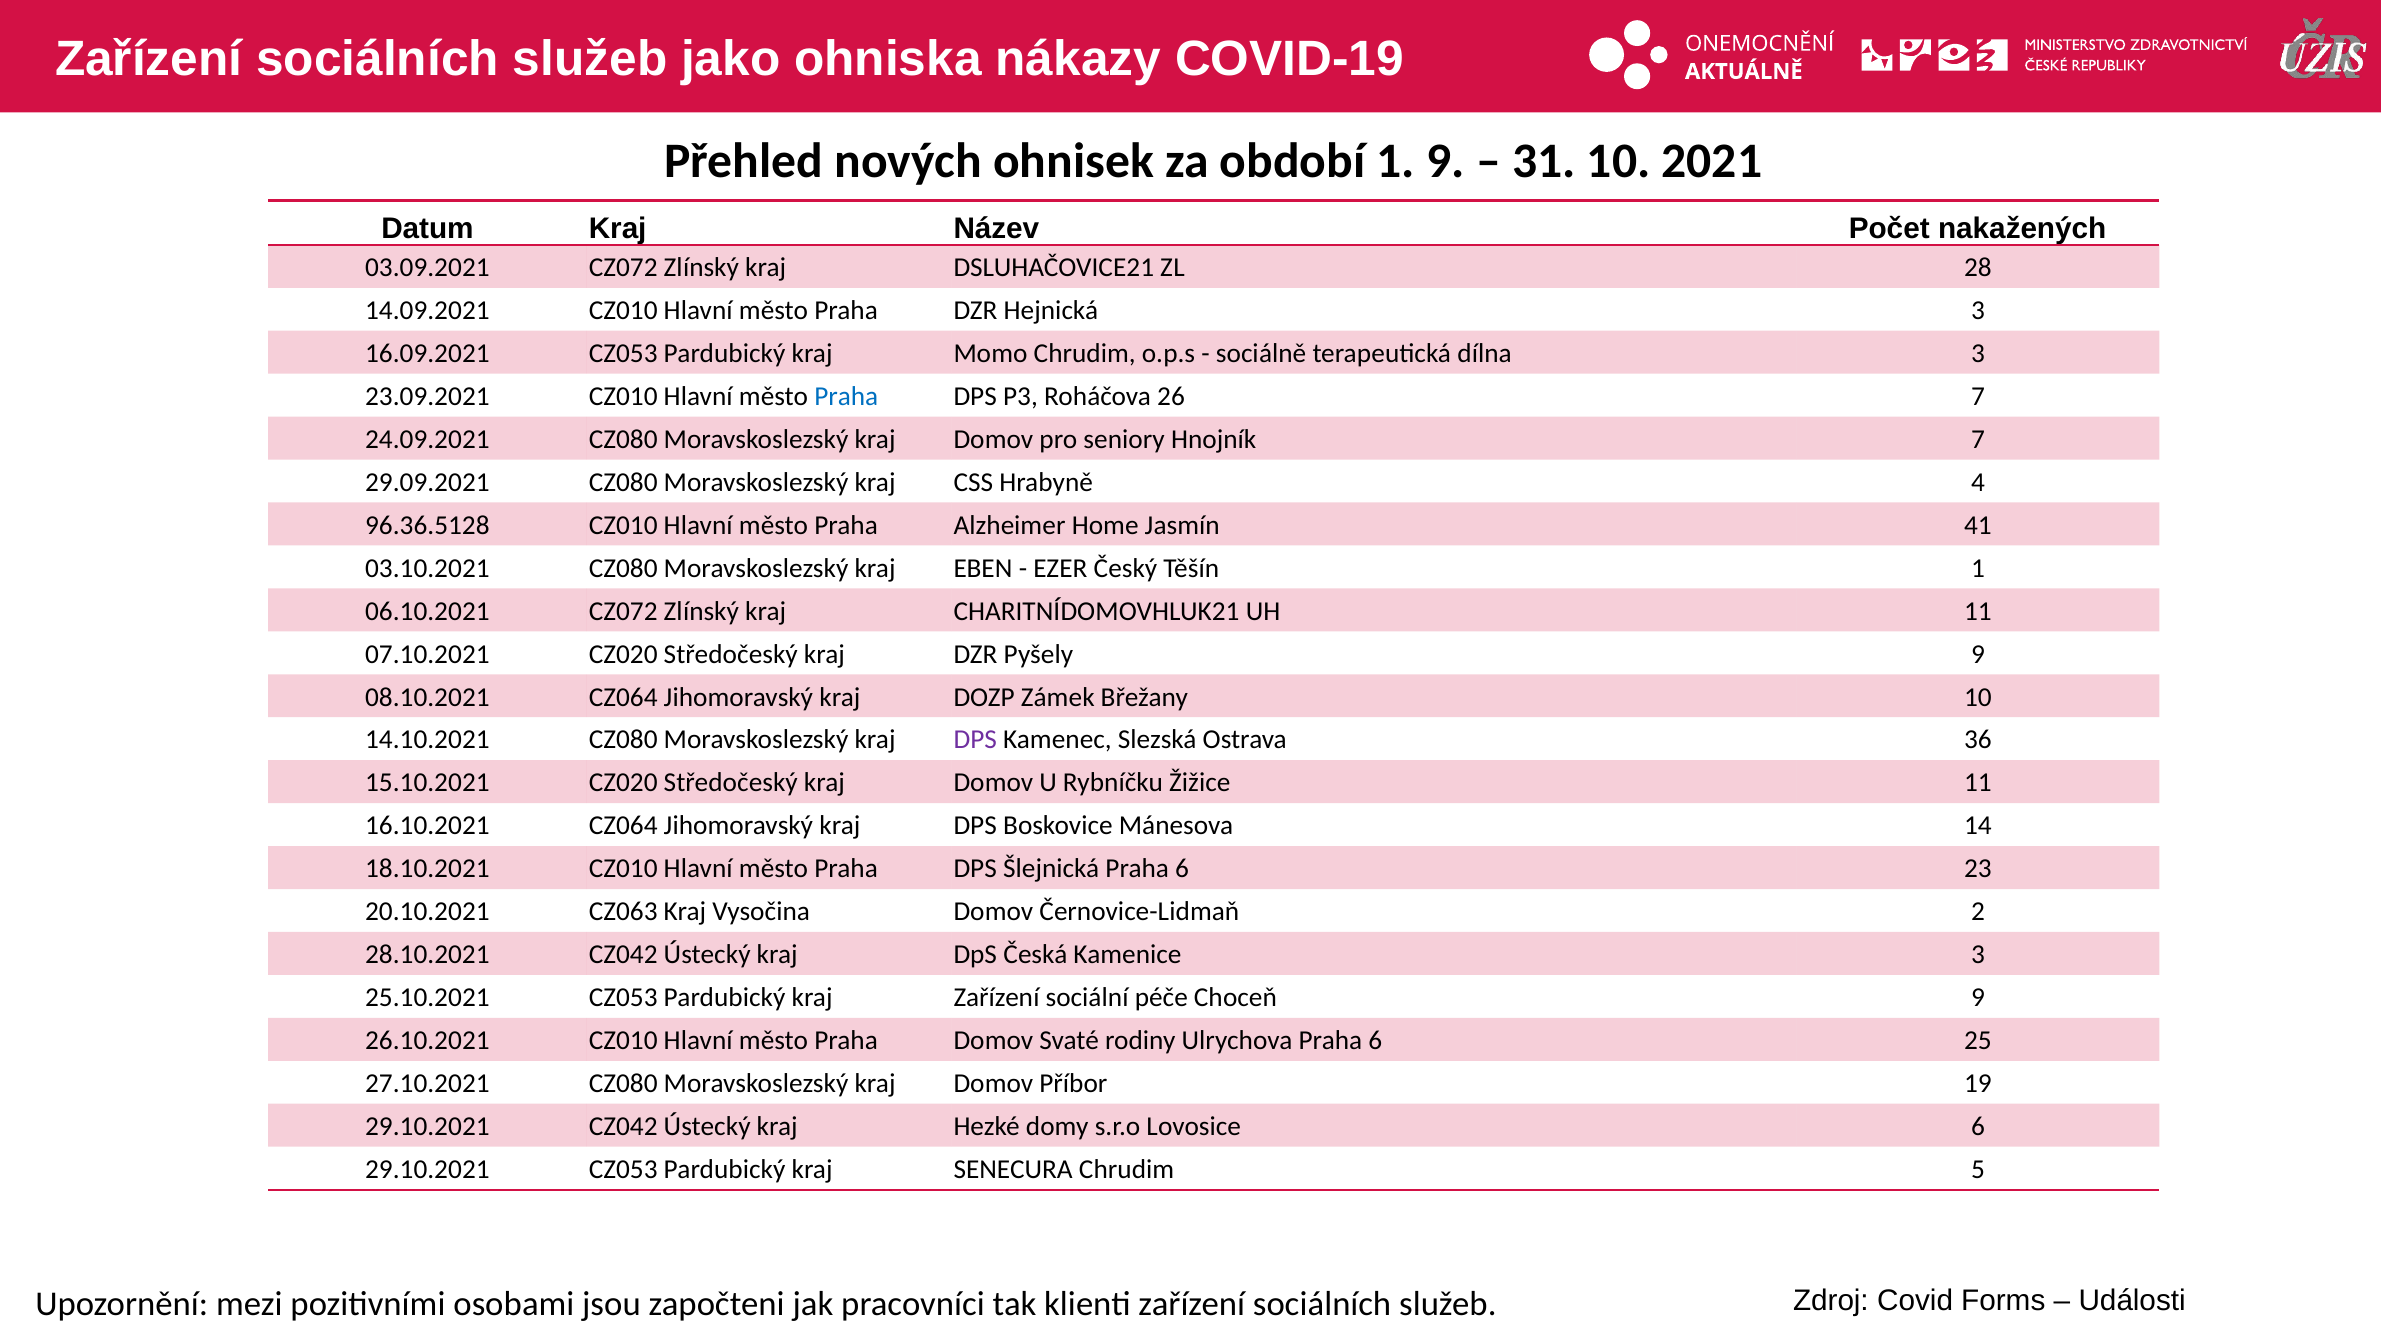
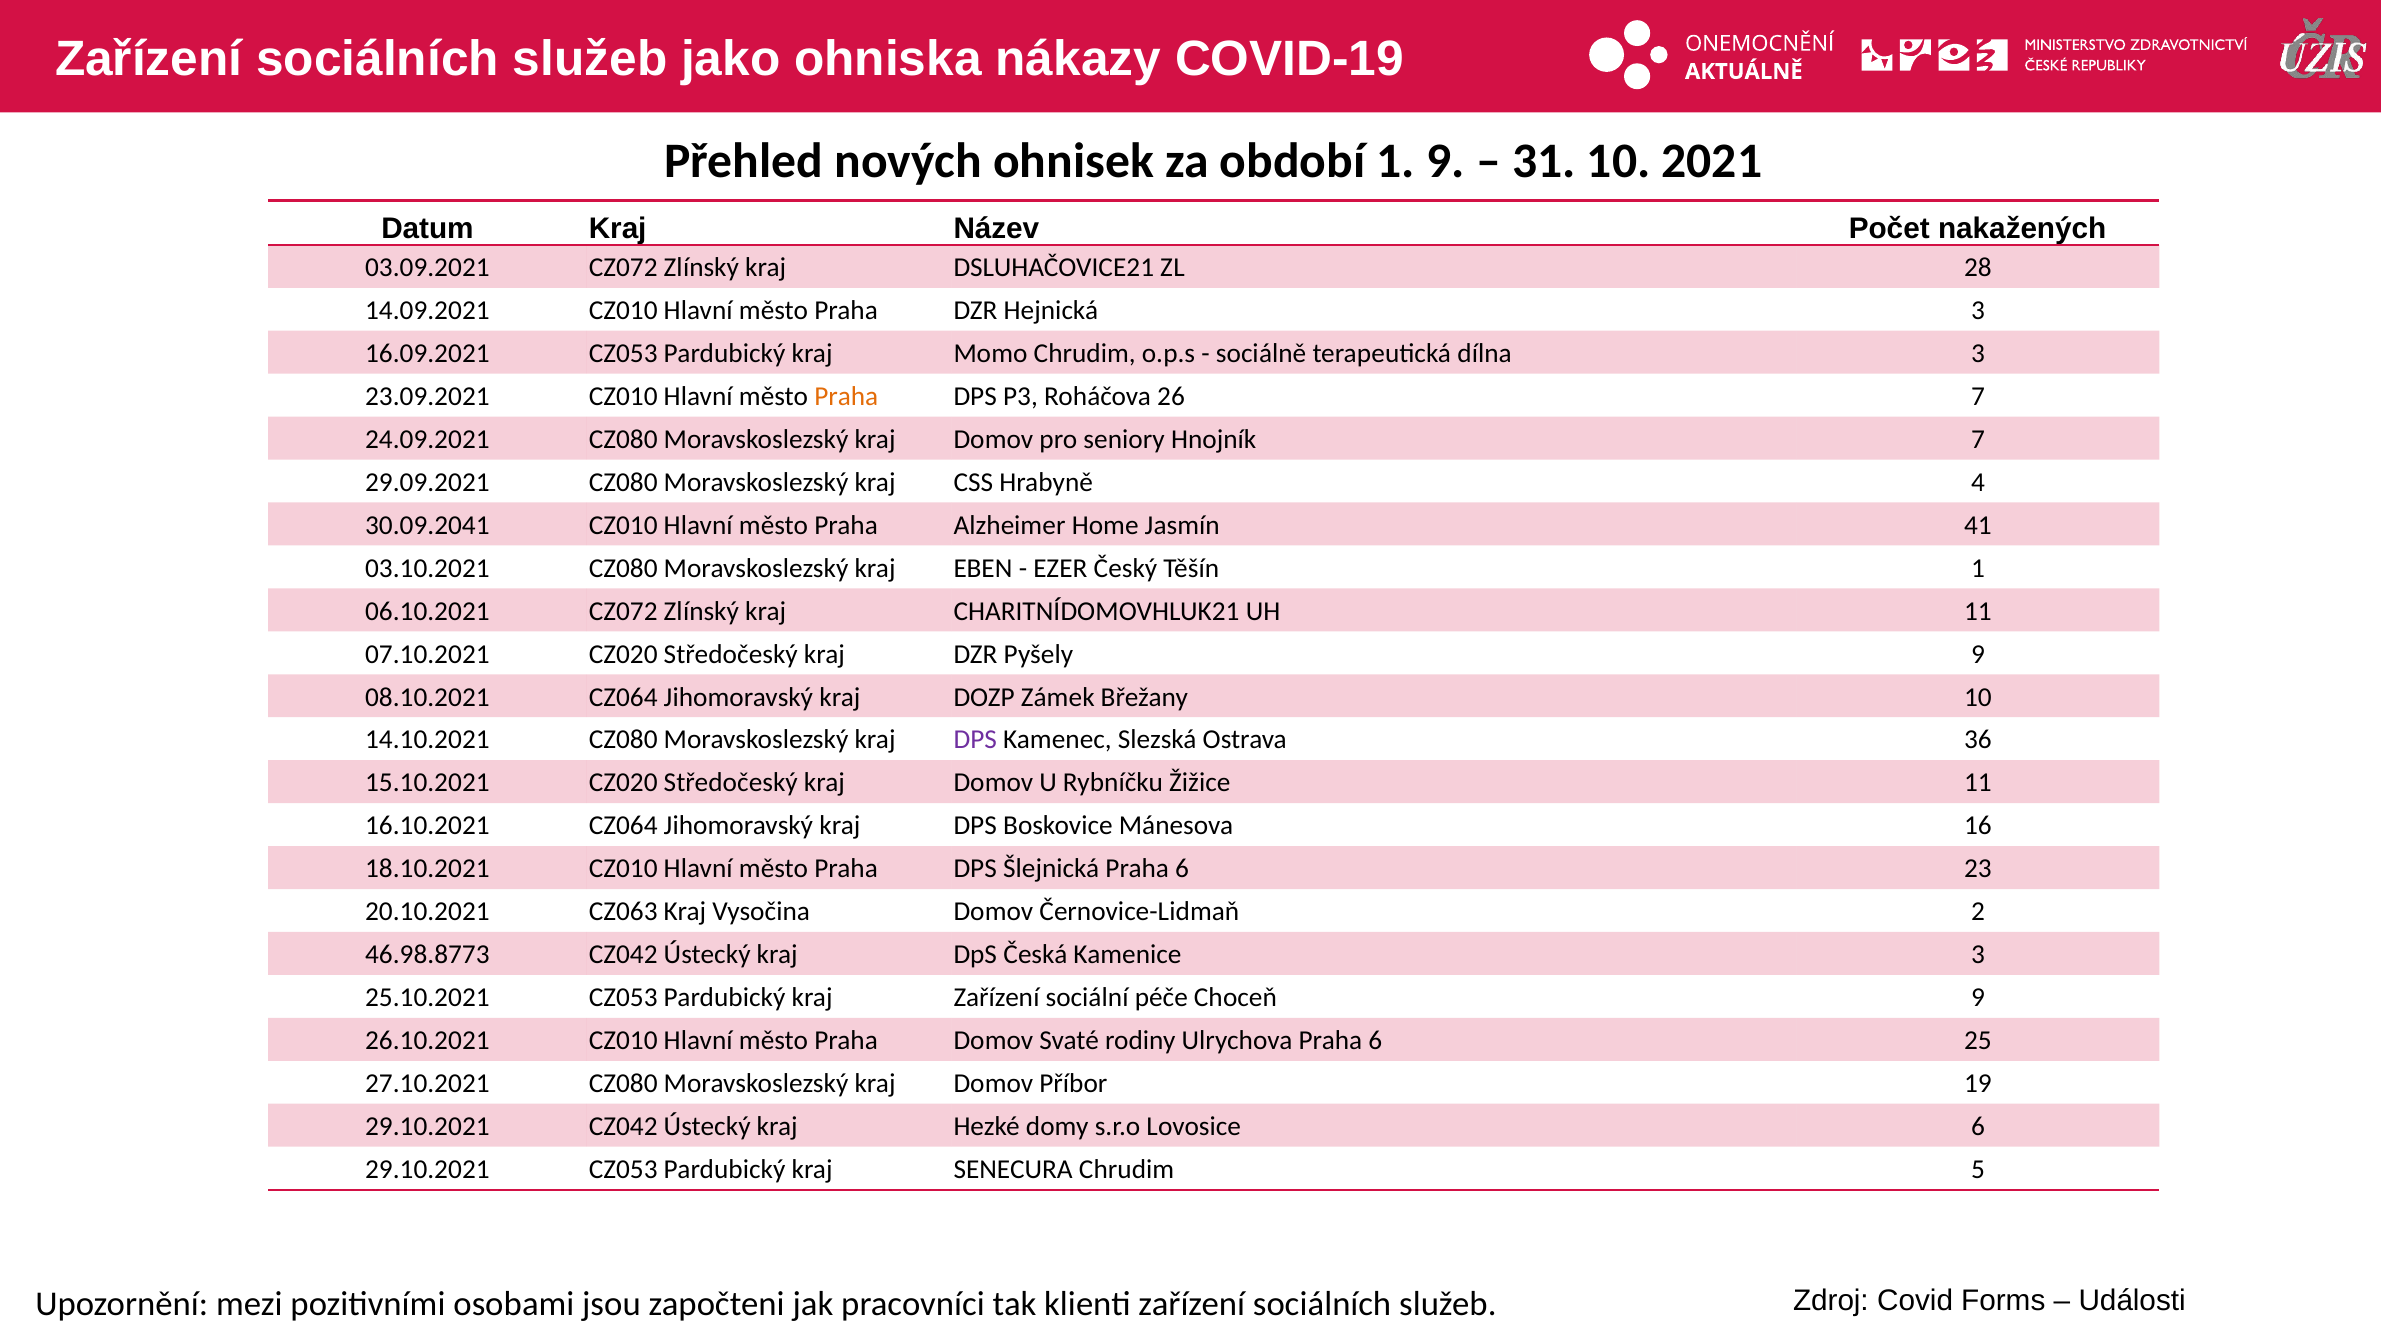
Praha at (846, 397) colour: blue -> orange
96.36.5128: 96.36.5128 -> 30.09.2041
14: 14 -> 16
28.10.2021: 28.10.2021 -> 46.98.8773
